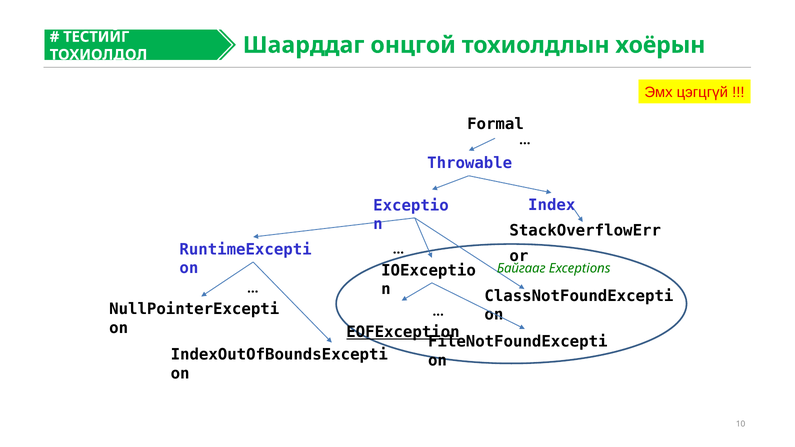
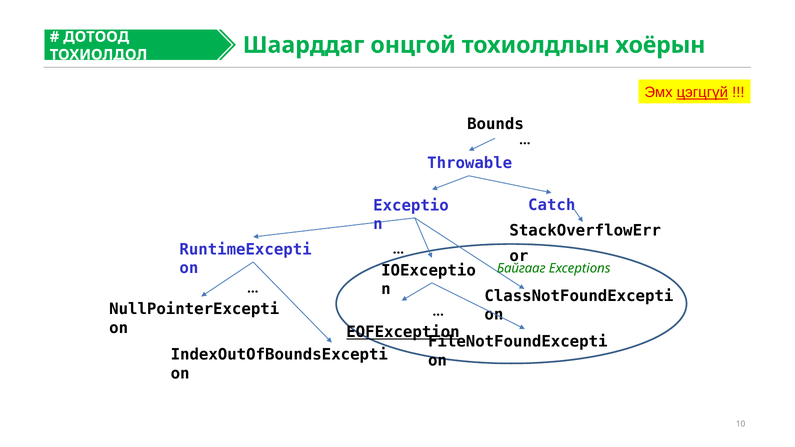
ТЕСТИЙГ: ТЕСТИЙГ -> ДОТООД
цэгцгүй underline: none -> present
Formal: Formal -> Bounds
Index: Index -> Catch
